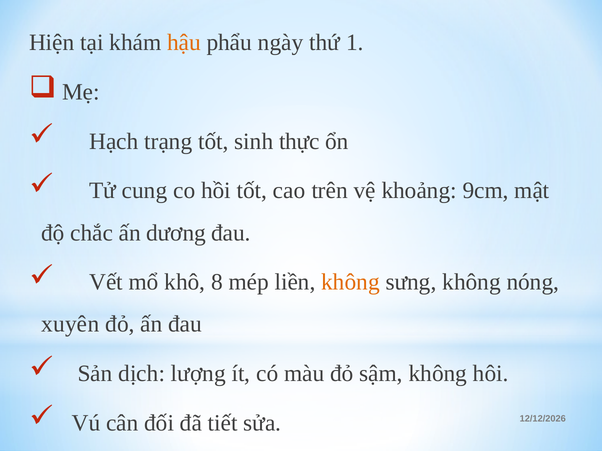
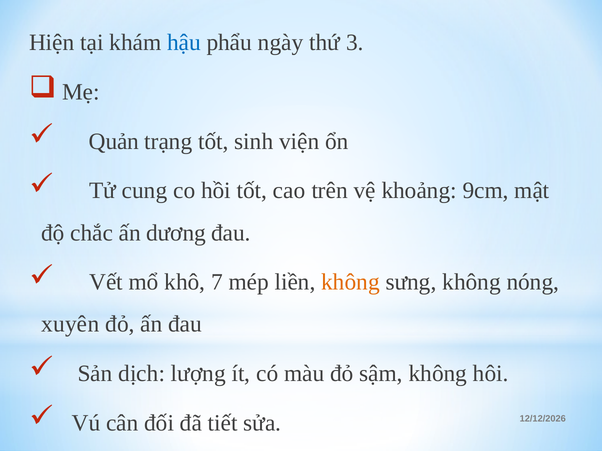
hậu colour: orange -> blue
1: 1 -> 3
Hạch: Hạch -> Quản
thực: thực -> viện
8: 8 -> 7
